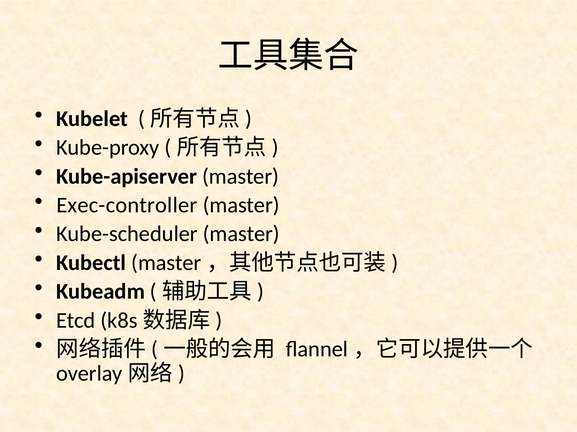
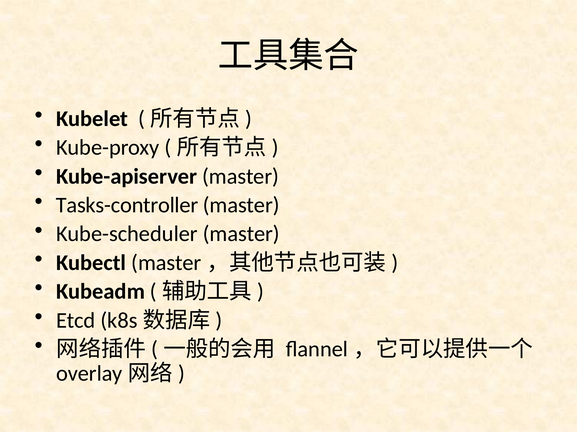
Exec-controller: Exec-controller -> Tasks-controller
